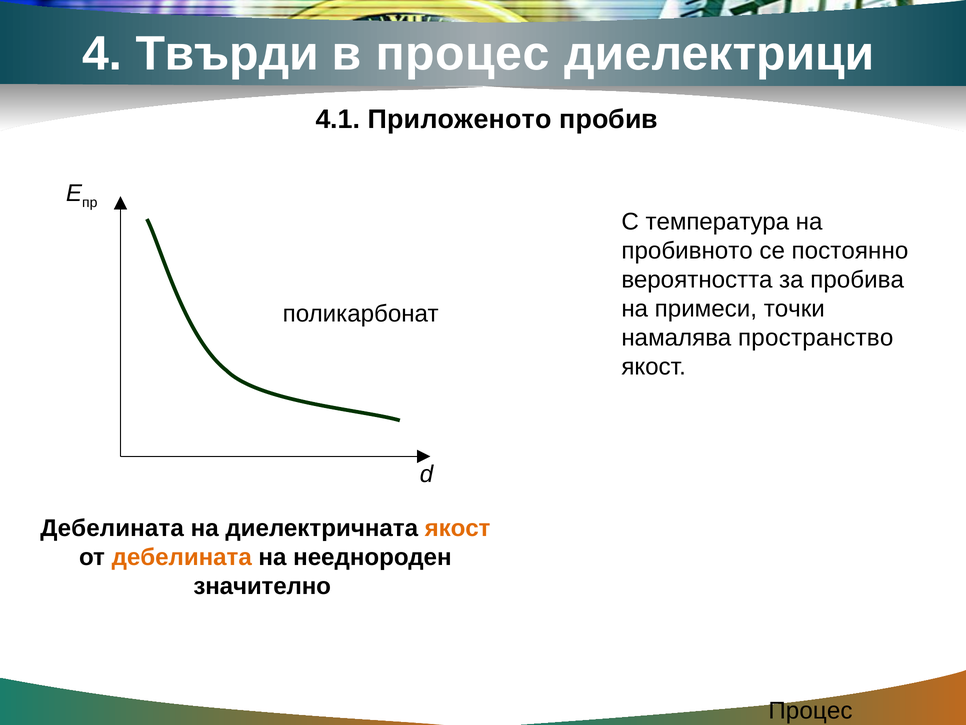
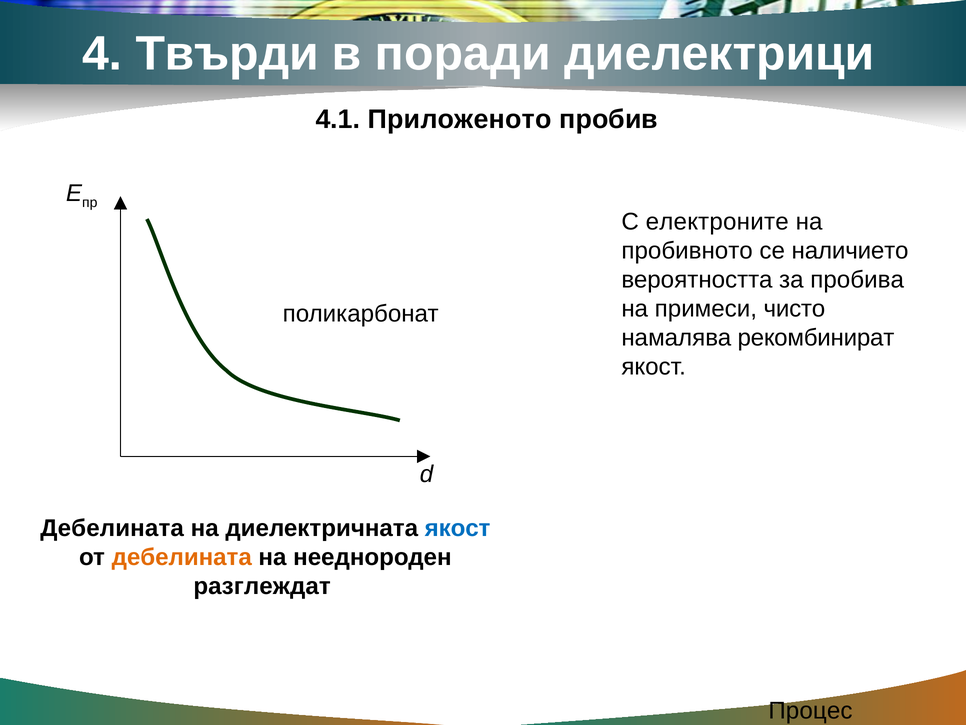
в процес: процес -> поради
температура: температура -> електроните
постоянно: постоянно -> наличието
точки: точки -> чисто
пространство: пространство -> рекомбинират
якост at (458, 528) colour: orange -> blue
значително: значително -> разглеждат
